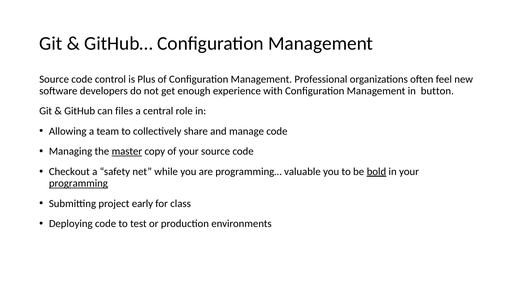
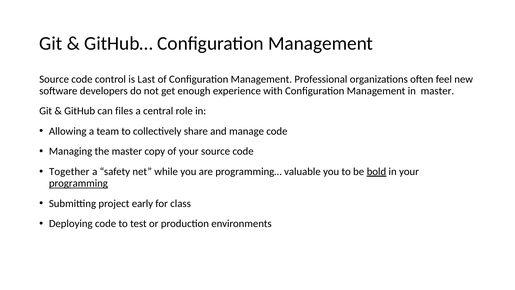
Plus: Plus -> Last
in button: button -> master
master at (127, 151) underline: present -> none
Checkout: Checkout -> Together
